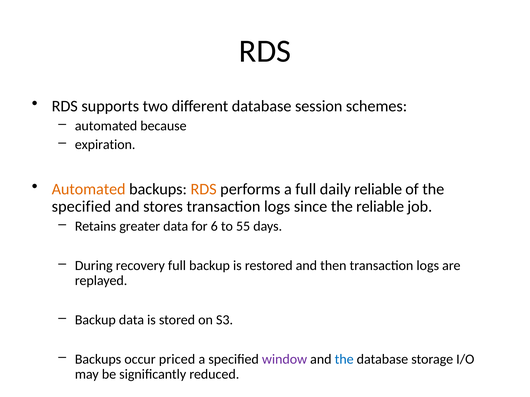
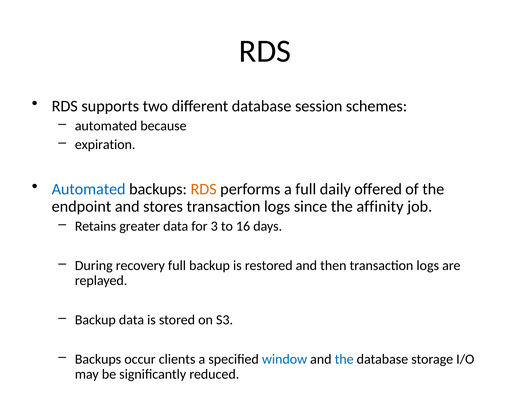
Automated at (89, 189) colour: orange -> blue
daily reliable: reliable -> offered
specified at (81, 207): specified -> endpoint
the reliable: reliable -> affinity
6: 6 -> 3
55: 55 -> 16
priced: priced -> clients
window colour: purple -> blue
